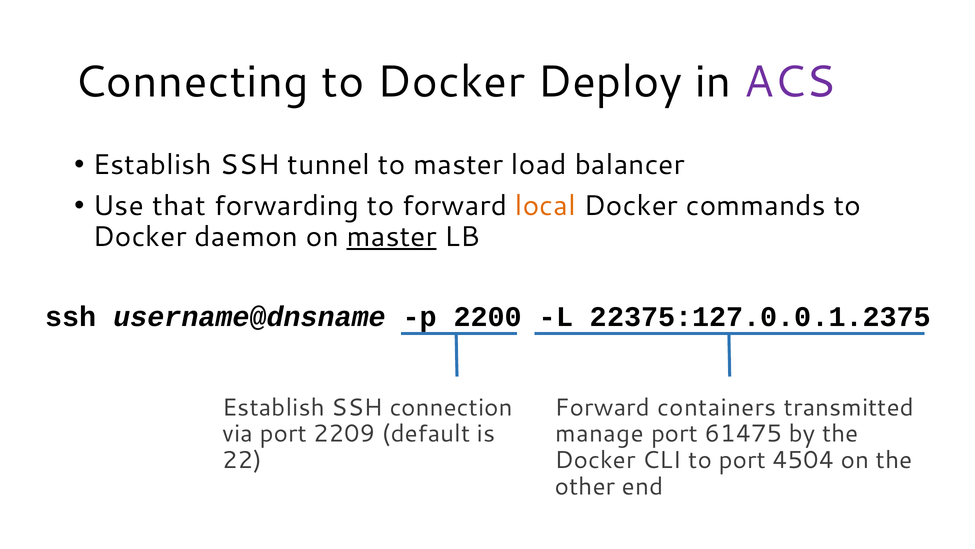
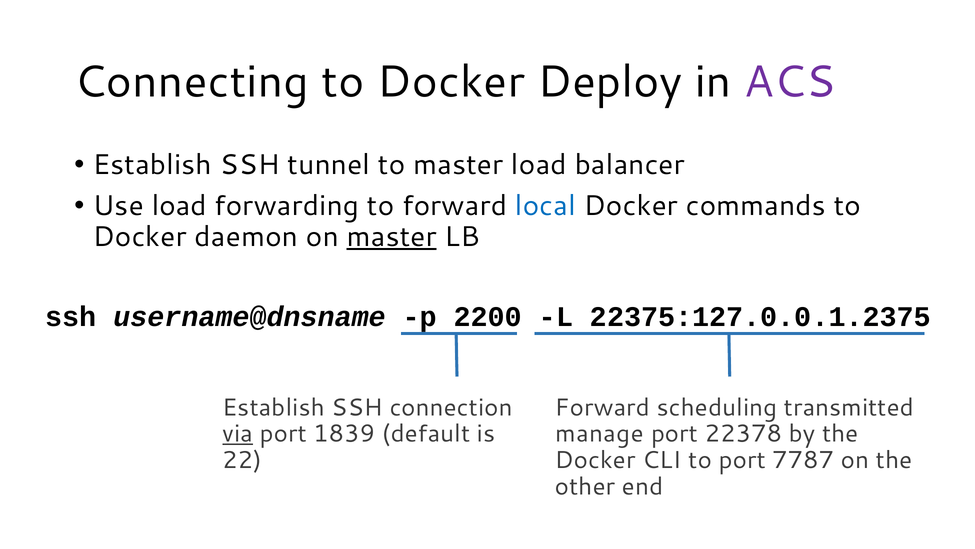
Use that: that -> load
local colour: orange -> blue
containers: containers -> scheduling
via underline: none -> present
2209: 2209 -> 1839
61475: 61475 -> 22378
4504: 4504 -> 7787
